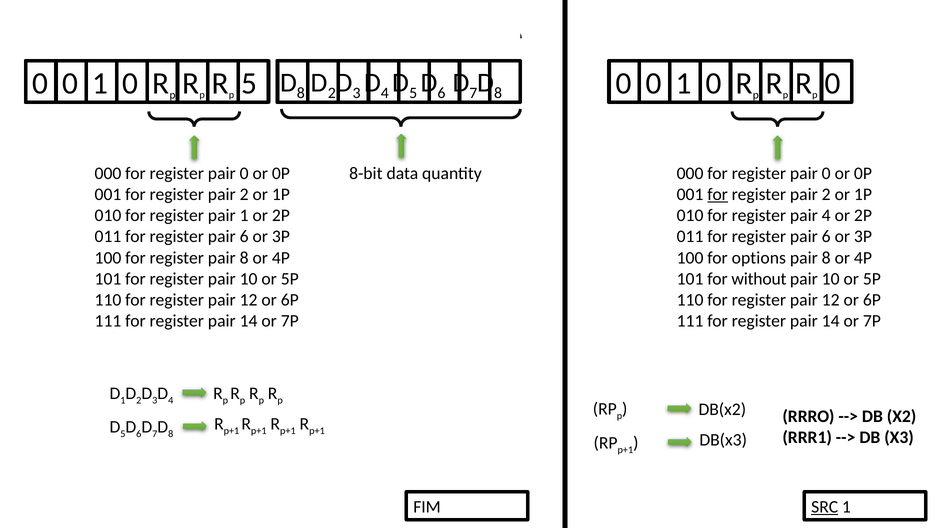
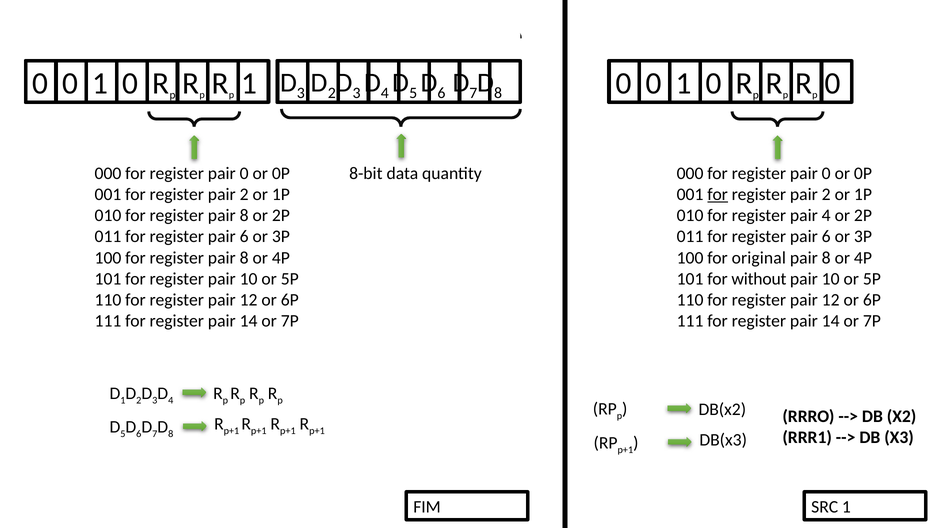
5 at (249, 83): 5 -> 1
8 at (301, 93): 8 -> 3
1 at (244, 216): 1 -> 8
options: options -> original
SRC underline: present -> none
